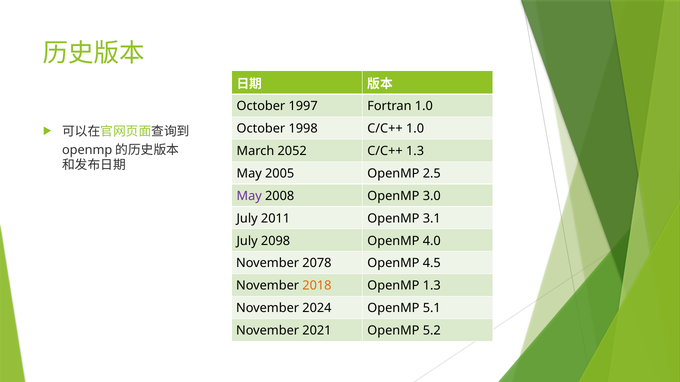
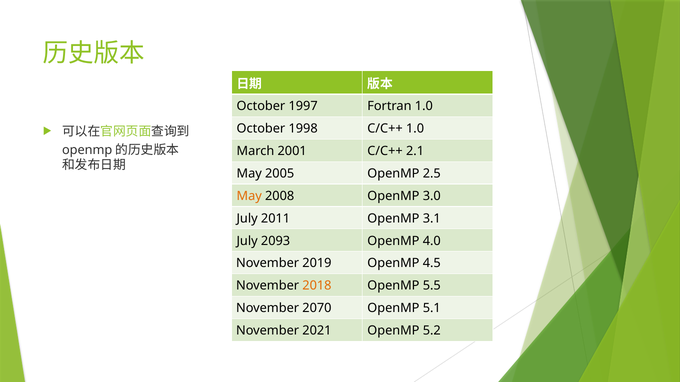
2052: 2052 -> 2001
C/C++ 1.3: 1.3 -> 2.1
May at (249, 196) colour: purple -> orange
2098: 2098 -> 2093
2078: 2078 -> 2019
OpenMP 1.3: 1.3 -> 5.5
2024: 2024 -> 2070
